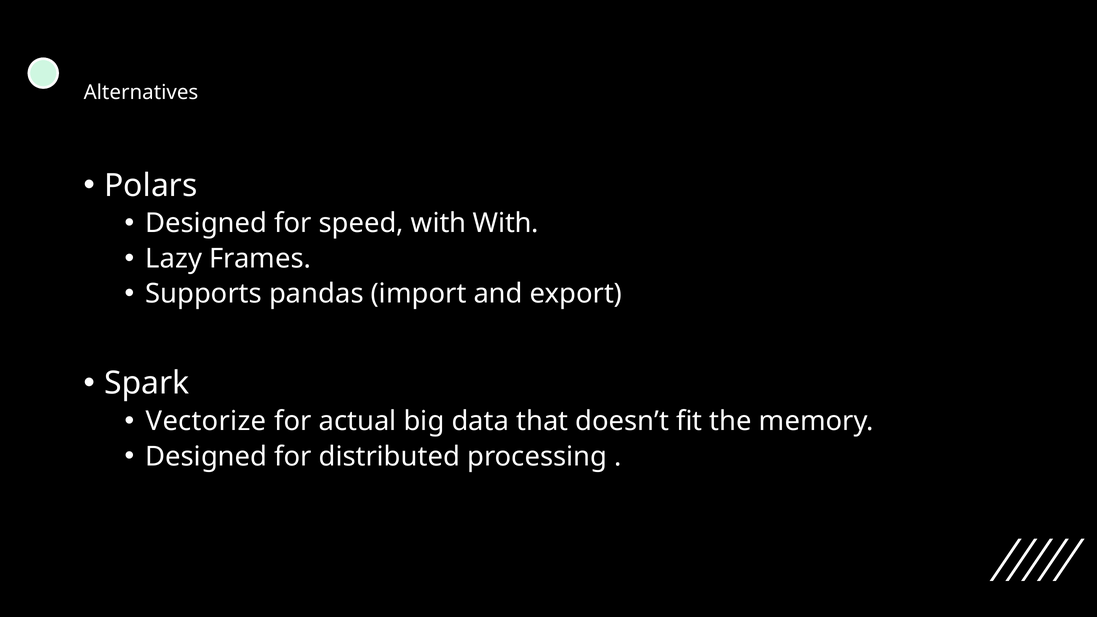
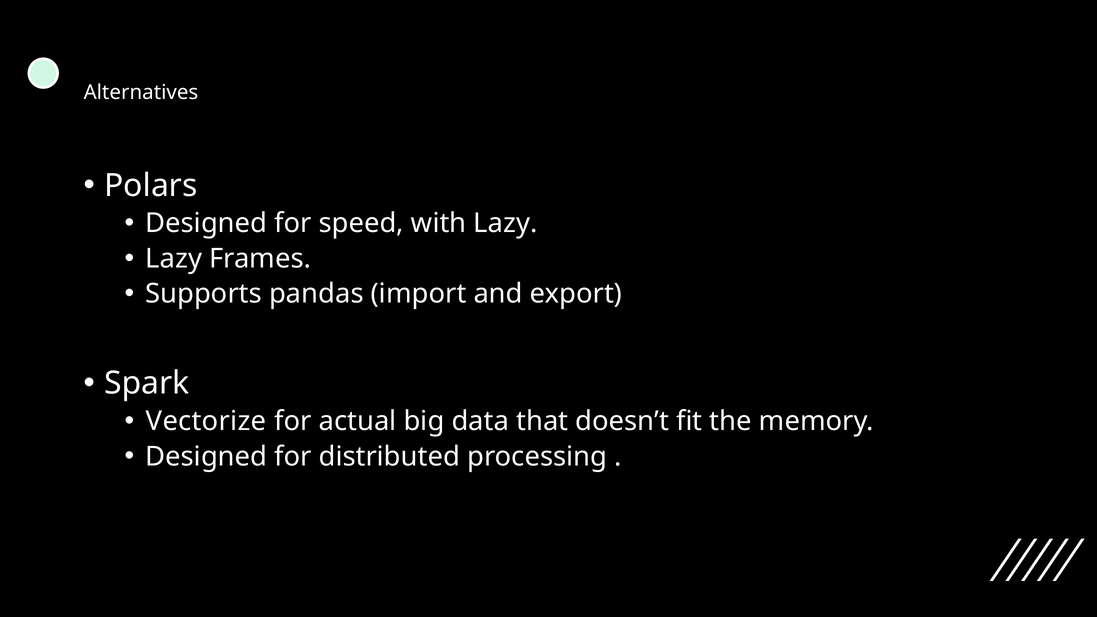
with With: With -> Lazy
